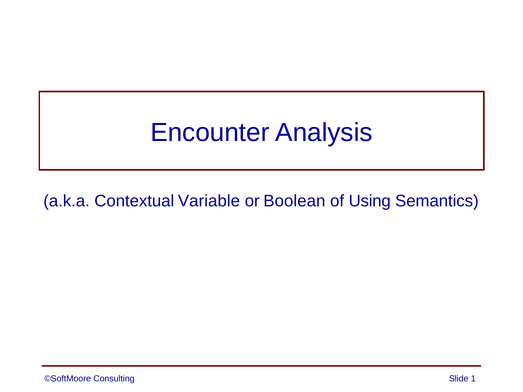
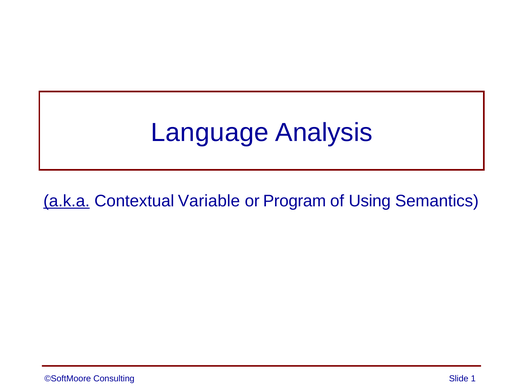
Encounter: Encounter -> Language
a.k.a underline: none -> present
Boolean: Boolean -> Program
